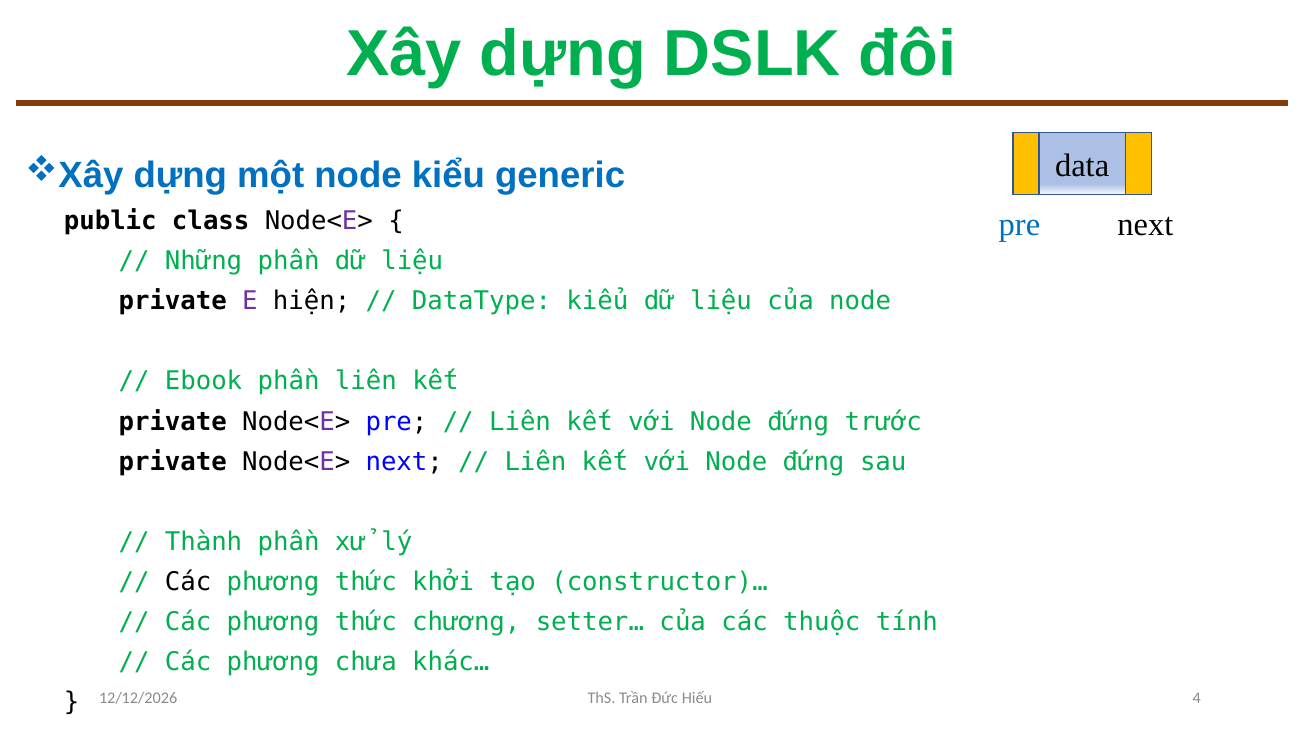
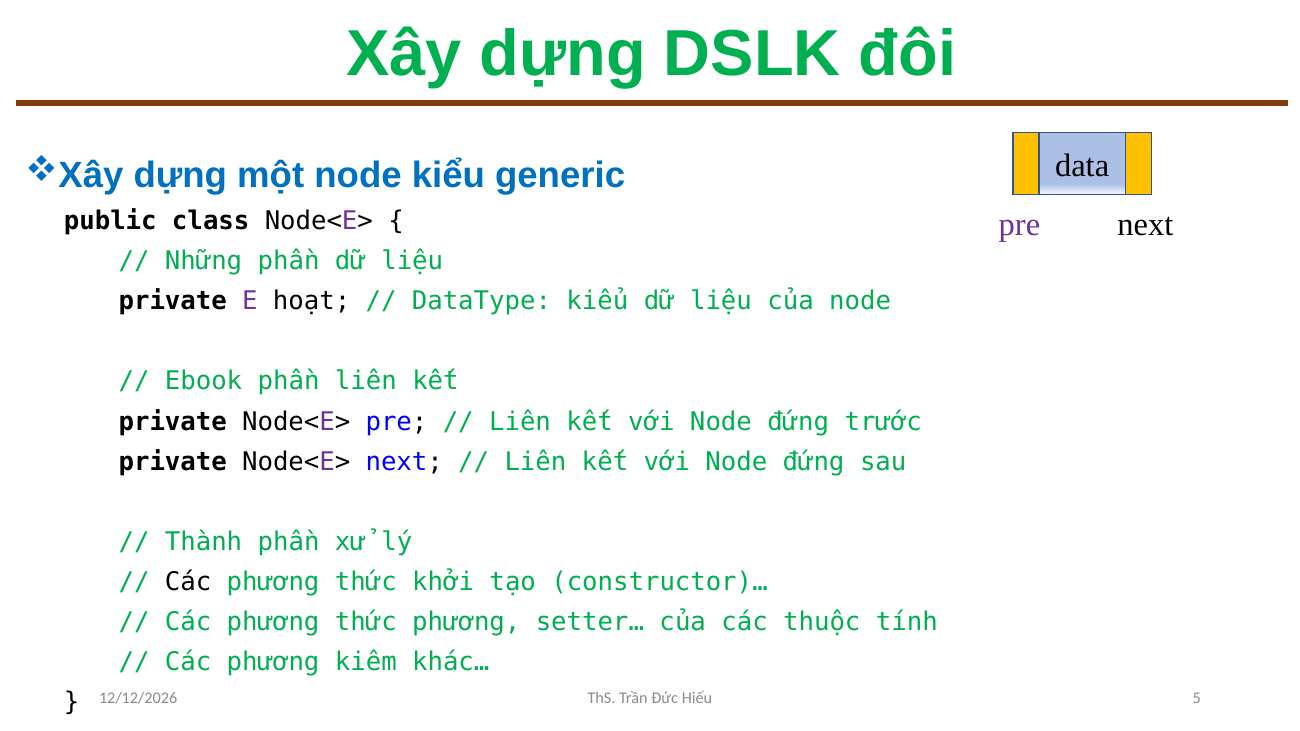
pre at (1019, 225) colour: blue -> purple
hiện: hiện -> hoạt
thức chương: chương -> phương
chưa: chưa -> kiểm
4: 4 -> 5
